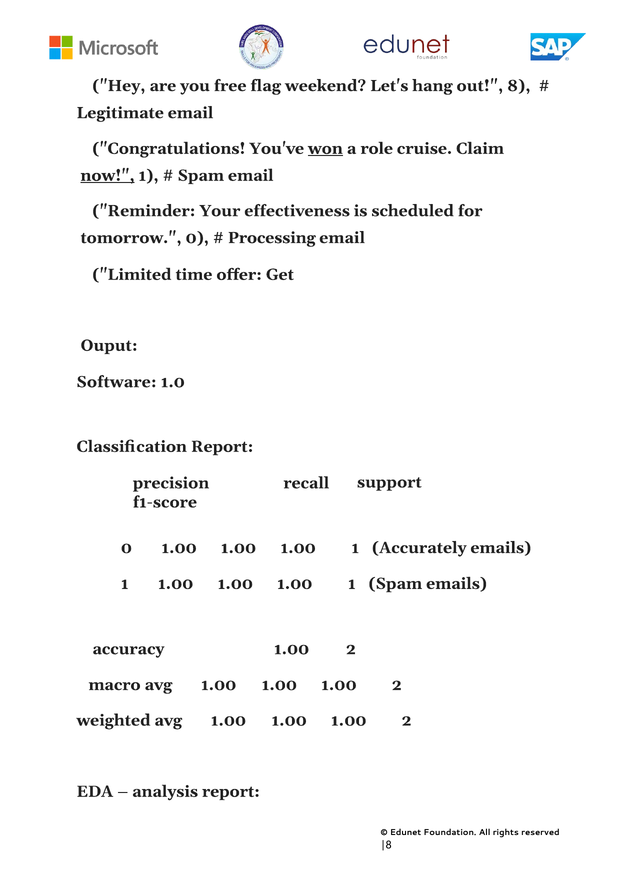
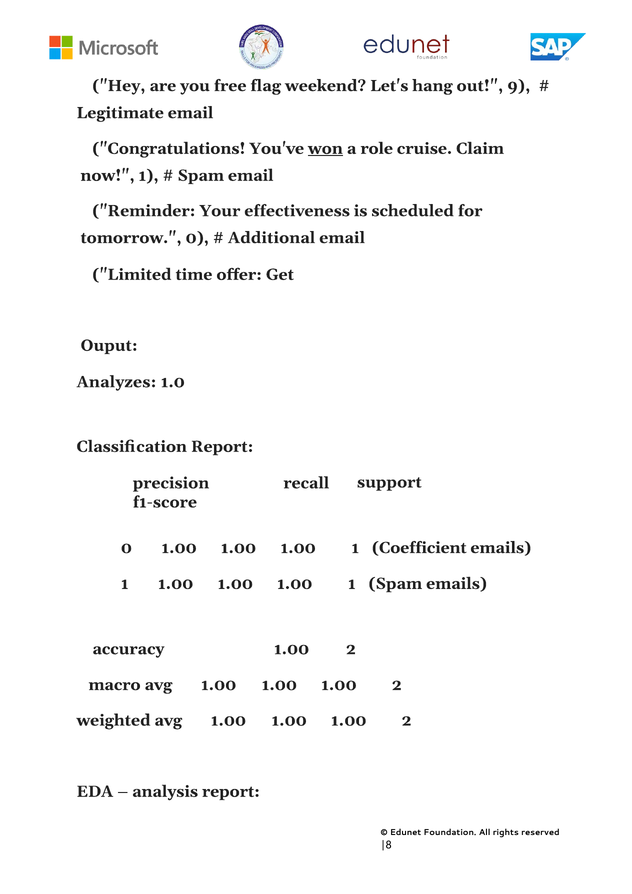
8: 8 -> 9
now underline: present -> none
Processing: Processing -> Additional
Software: Software -> Analyzes
Accurately: Accurately -> Coefficient
